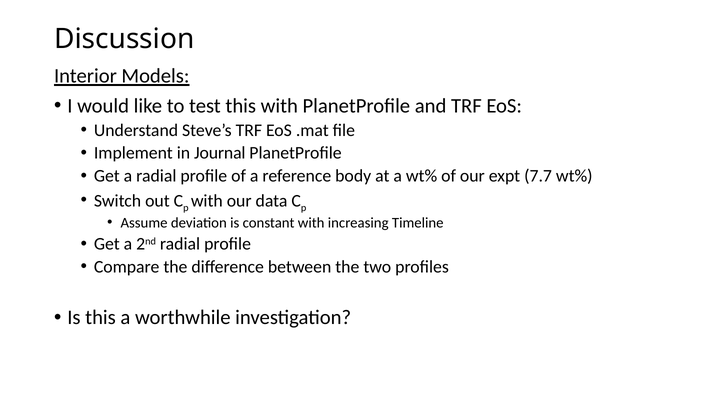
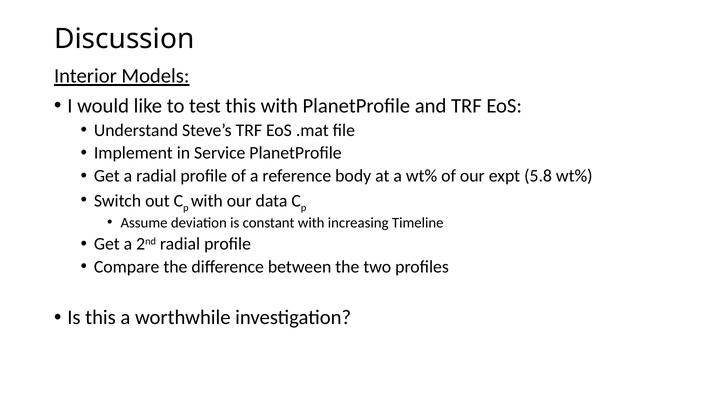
Journal: Journal -> Service
7.7: 7.7 -> 5.8
